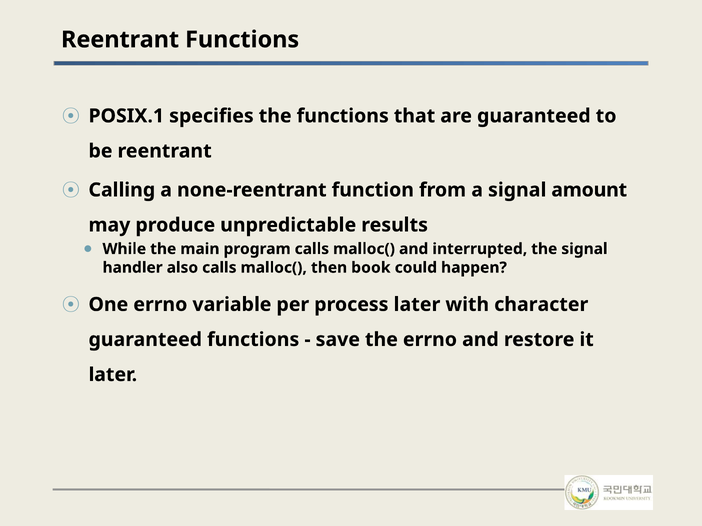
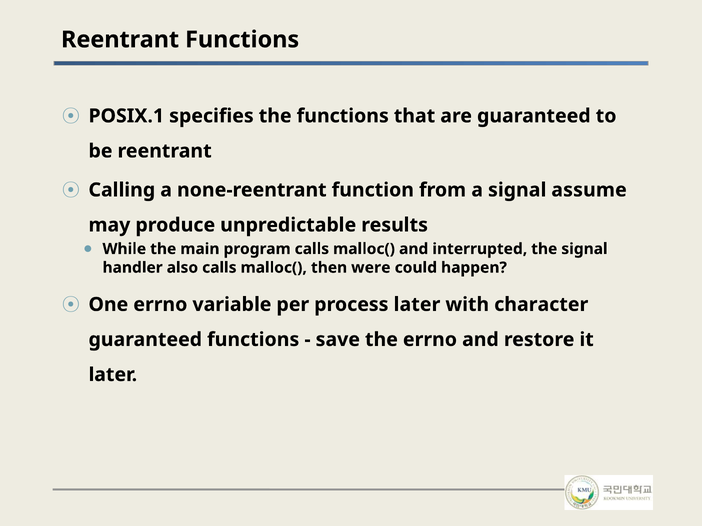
amount: amount -> assume
book: book -> were
